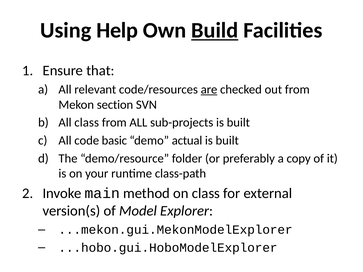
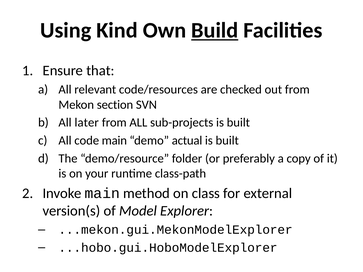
Help: Help -> Kind
are underline: present -> none
All class: class -> later
code basic: basic -> main
